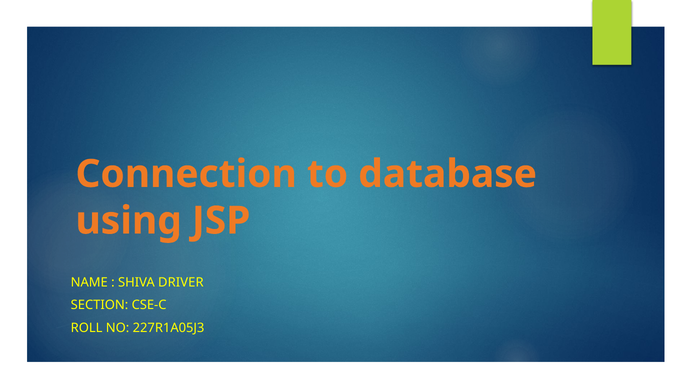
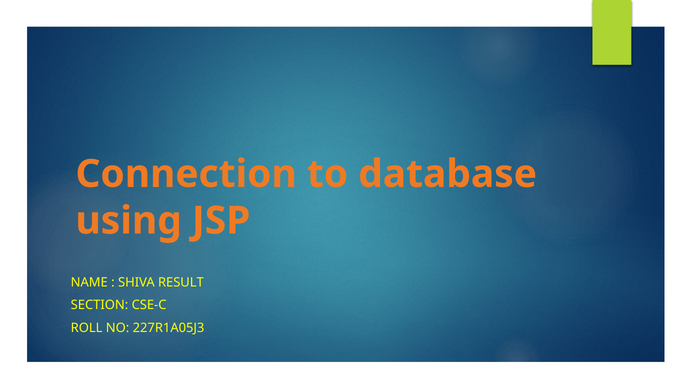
DRIVER: DRIVER -> RESULT
